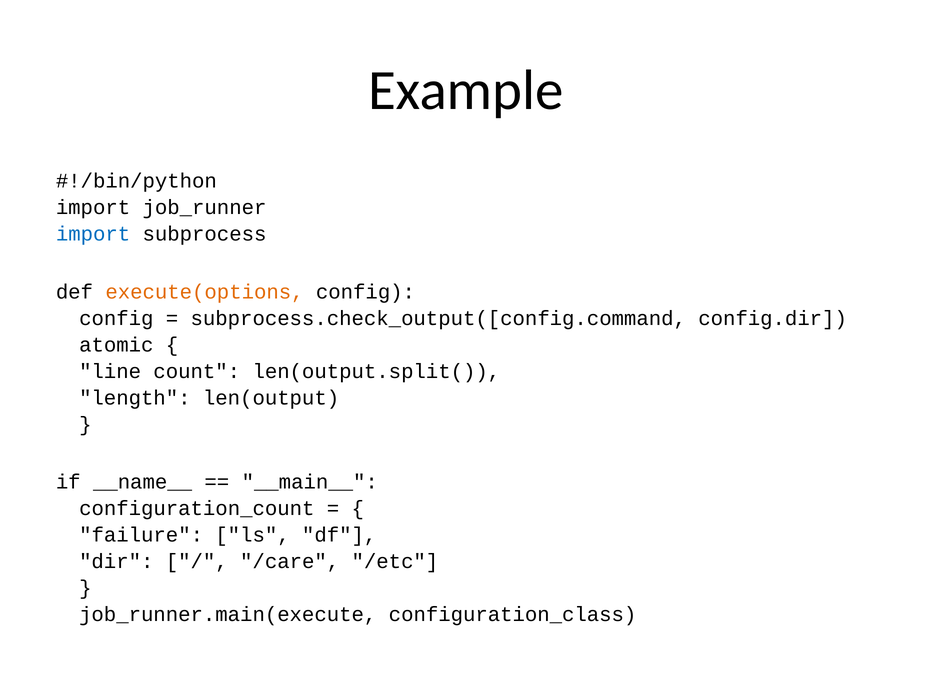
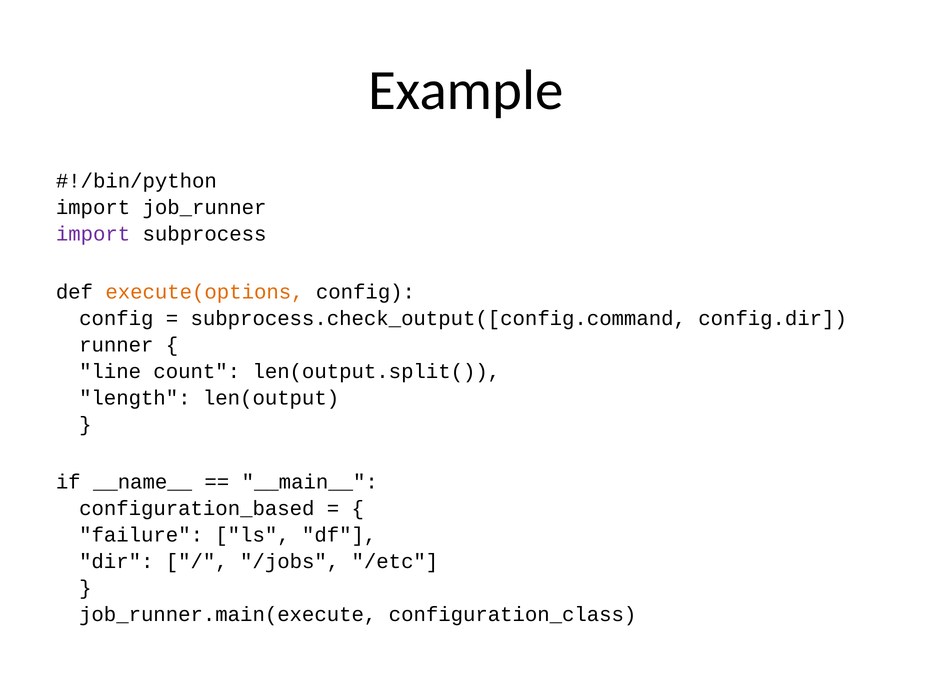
import at (93, 234) colour: blue -> purple
atomic: atomic -> runner
configuration_count: configuration_count -> configuration_based
/care: /care -> /jobs
